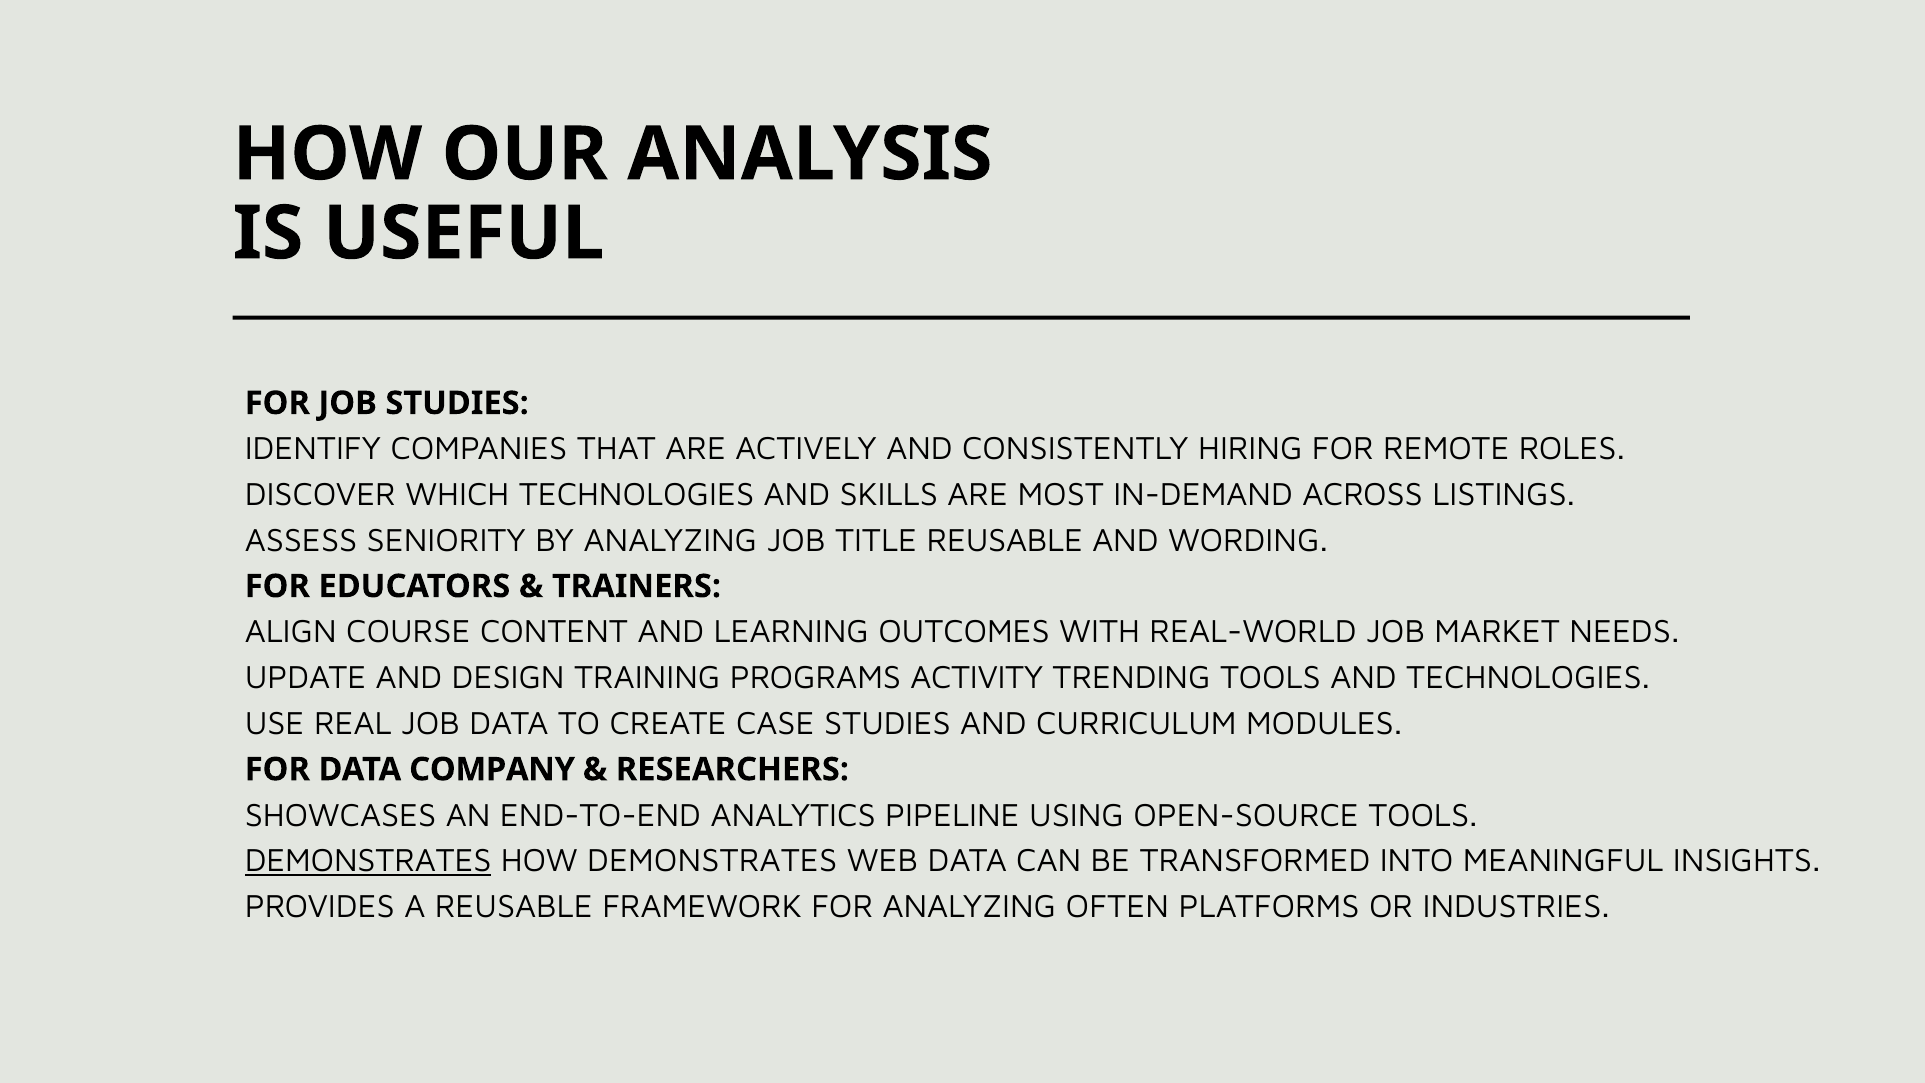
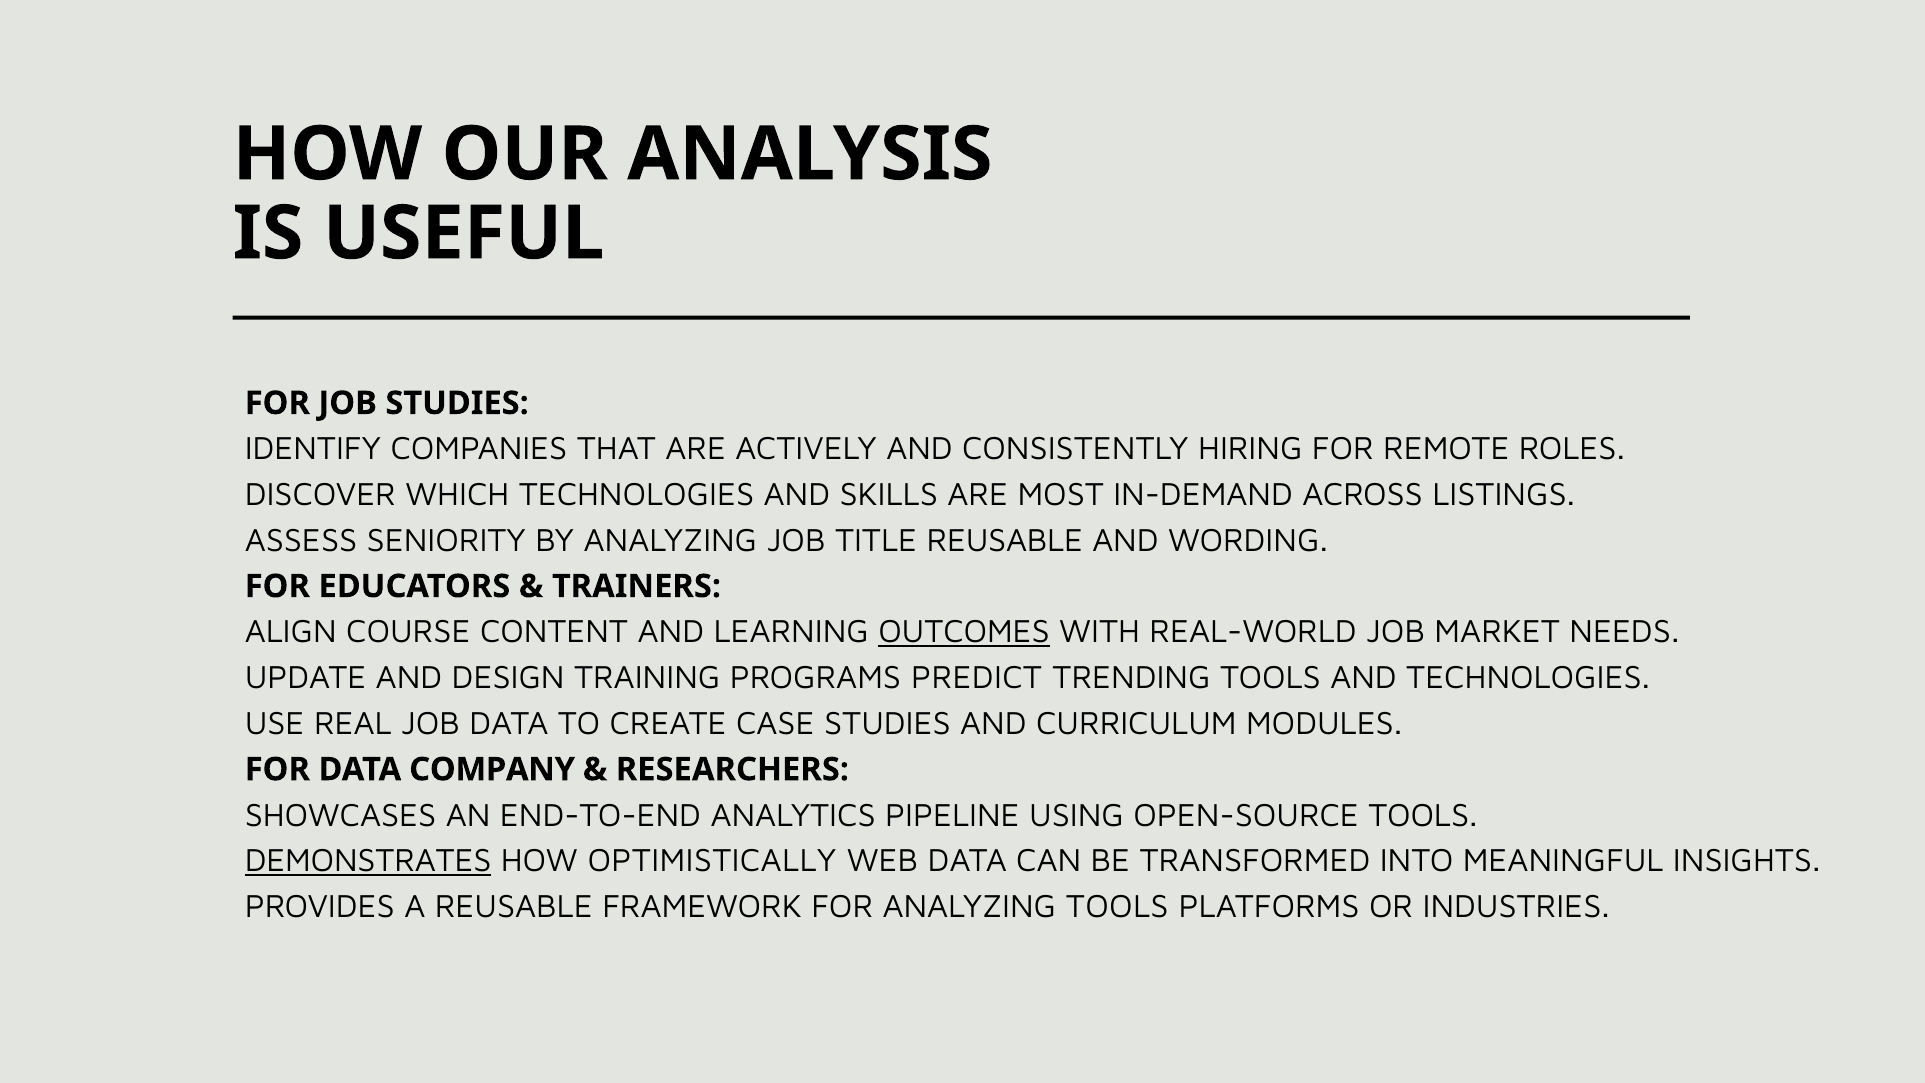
OUTCOMES underline: none -> present
ACTIVITY: ACTIVITY -> PREDICT
HOW DEMONSTRATES: DEMONSTRATES -> OPTIMISTICALLY
ANALYZING OFTEN: OFTEN -> TOOLS
